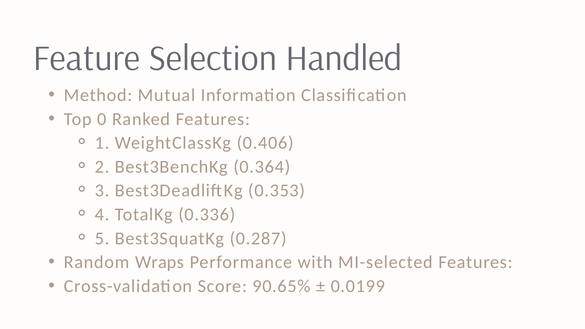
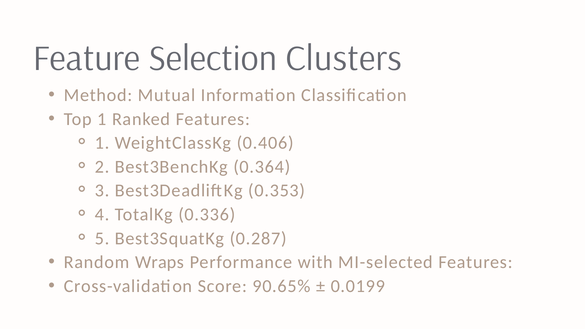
Handled: Handled -> Clusters
Top 0: 0 -> 1
